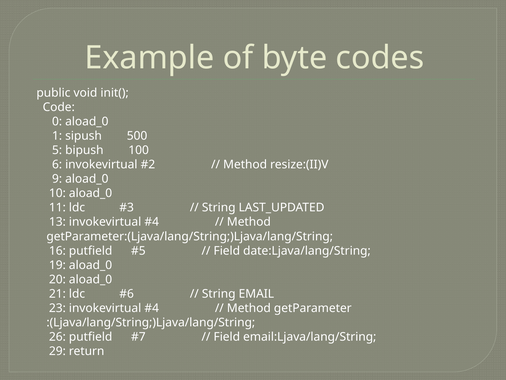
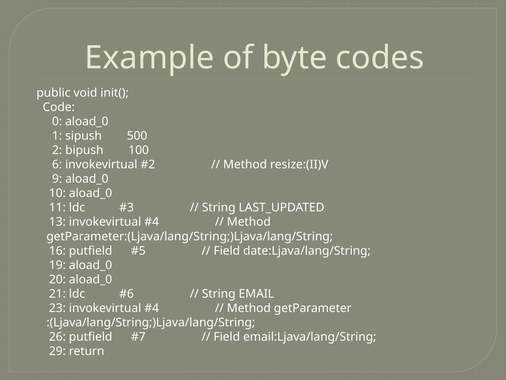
5: 5 -> 2
